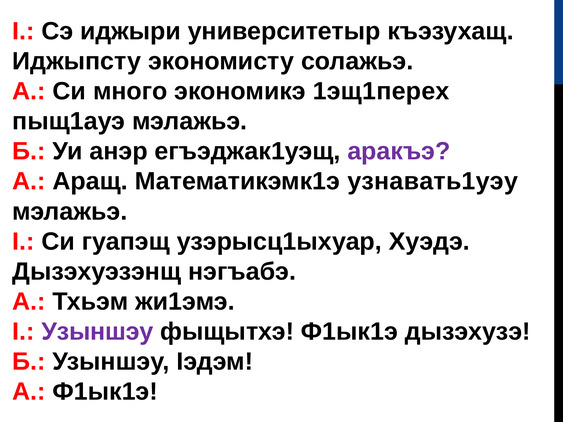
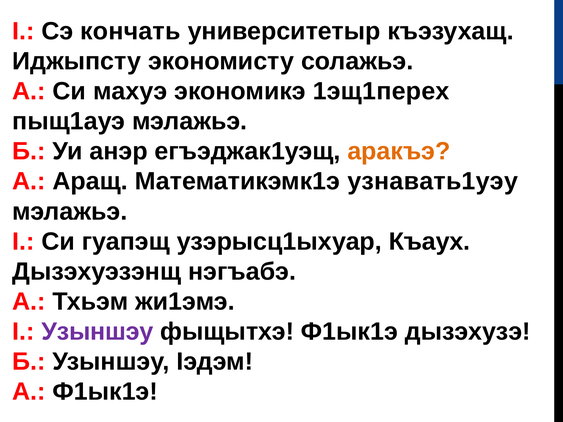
иджыри: иджыри -> кончать
много: много -> махуэ
аракъэ colour: purple -> orange
Хуэдэ: Хуэдэ -> Къаух
